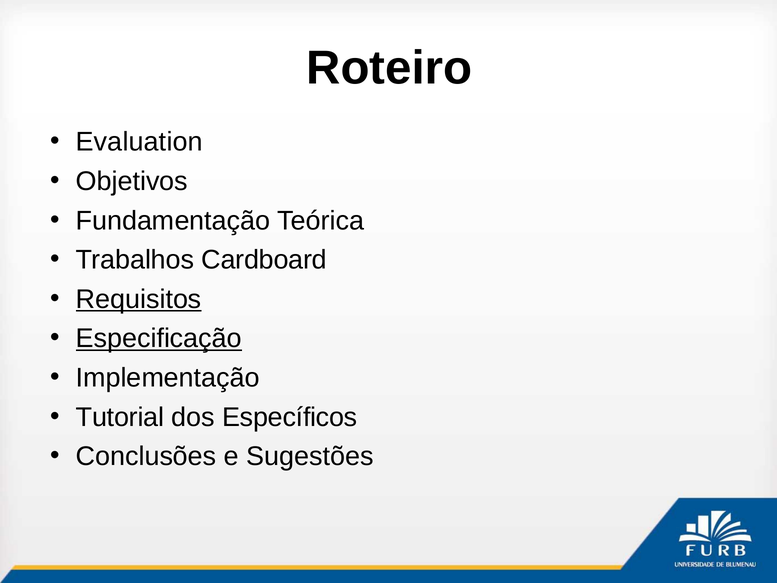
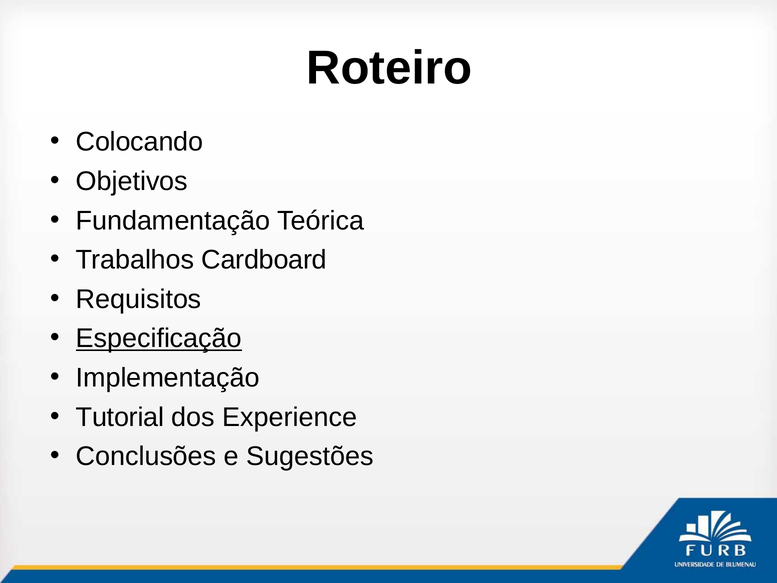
Evaluation: Evaluation -> Colocando
Requisitos underline: present -> none
Específicos: Específicos -> Experience
